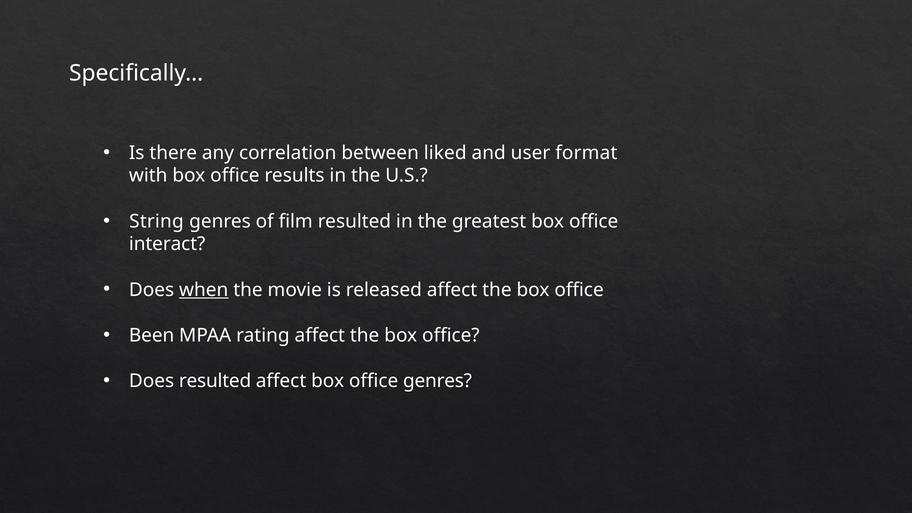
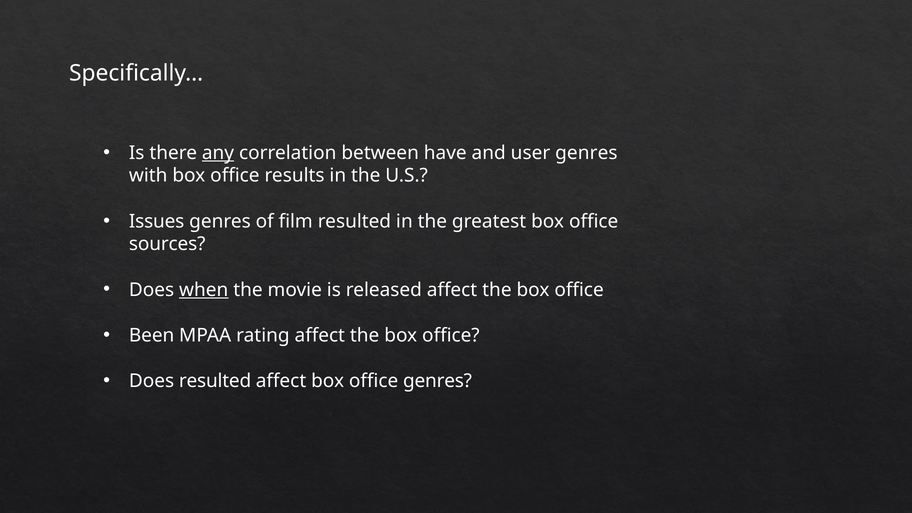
any underline: none -> present
liked: liked -> have
user format: format -> genres
String: String -> Issues
interact: interact -> sources
